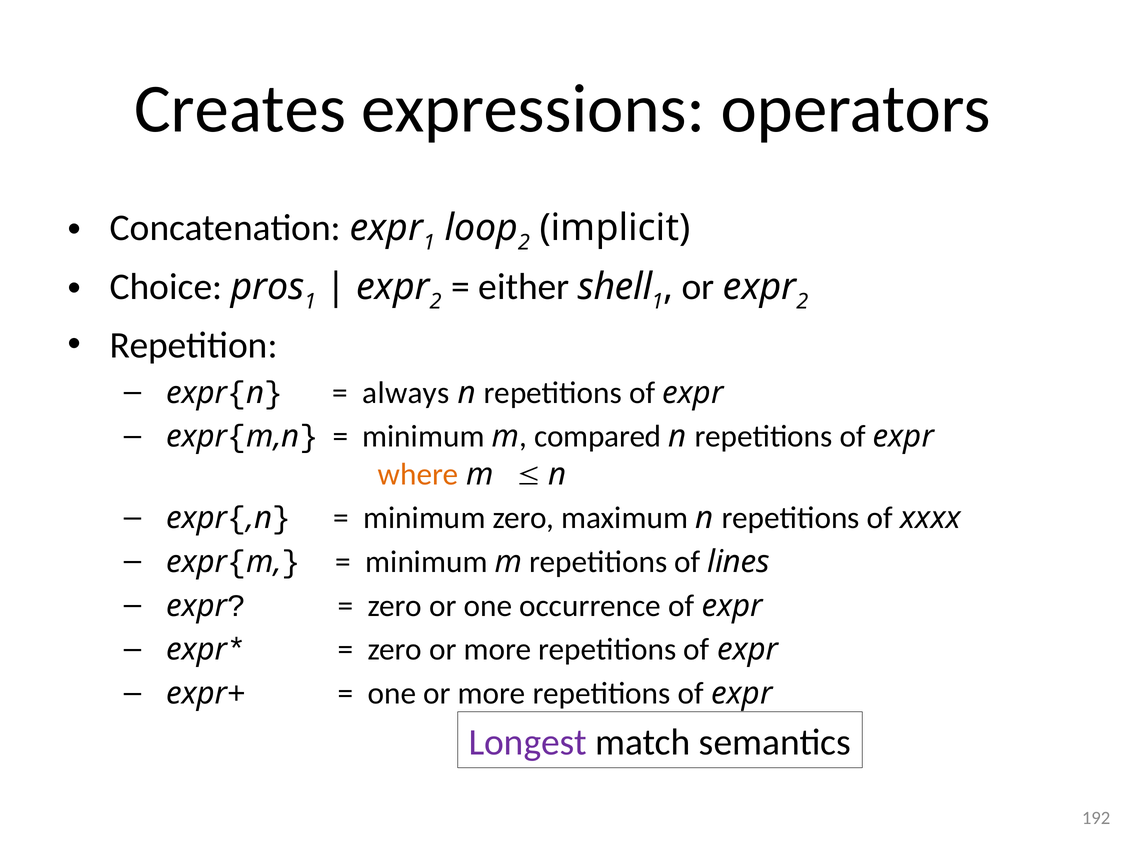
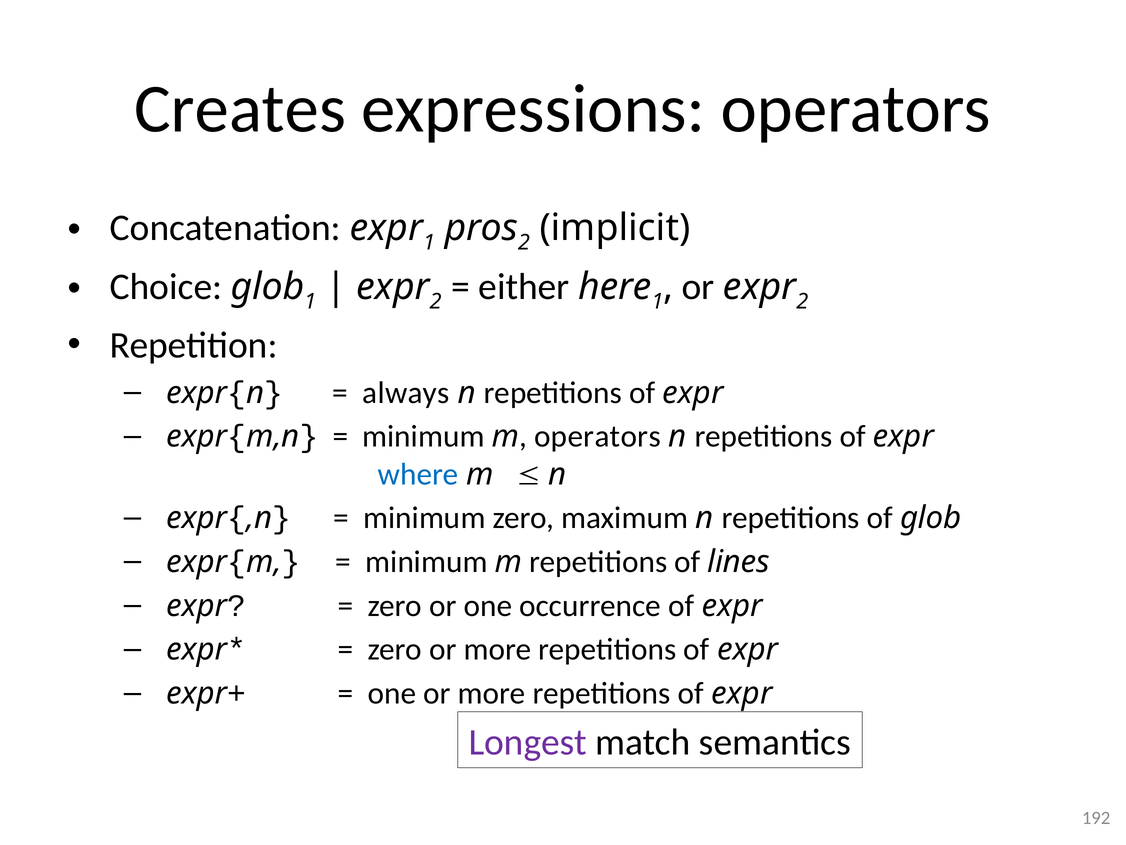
loop: loop -> pros
Choice pros: pros -> glob
shell: shell -> here
compared at (598, 436): compared -> operators
where colour: orange -> blue
of xxxx: xxxx -> glob
